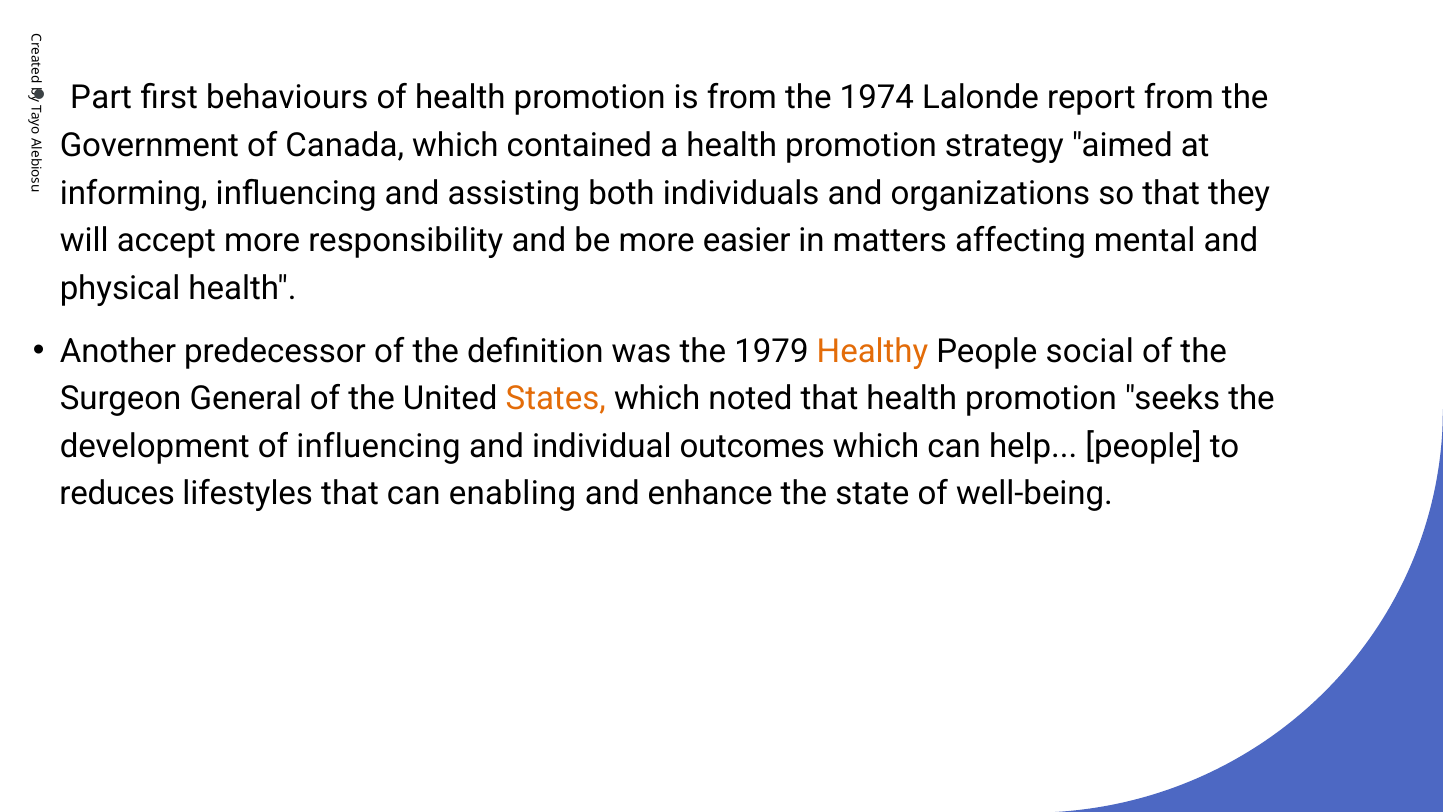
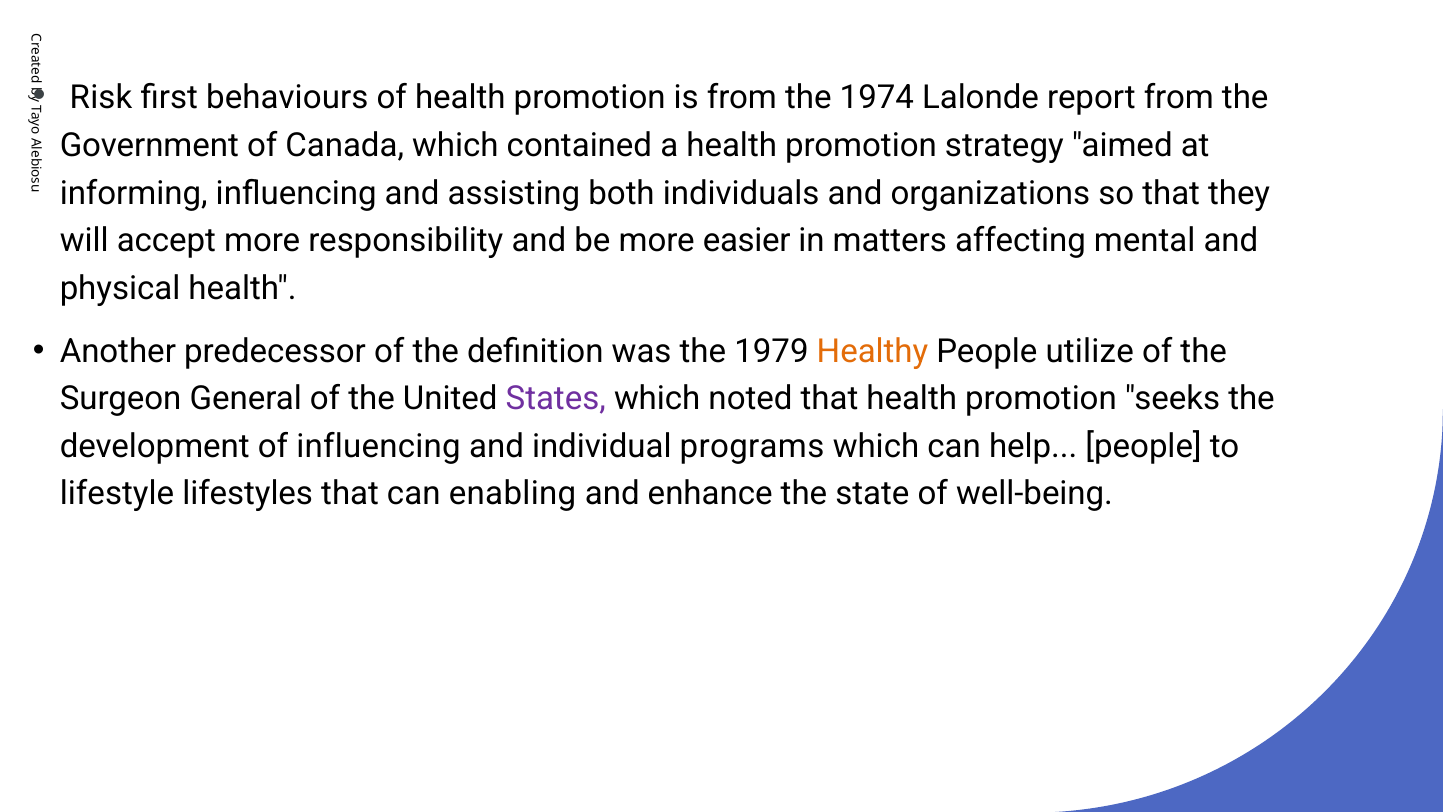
Part: Part -> Risk
social: social -> utilize
States colour: orange -> purple
outcomes: outcomes -> programs
reduces: reduces -> lifestyle
